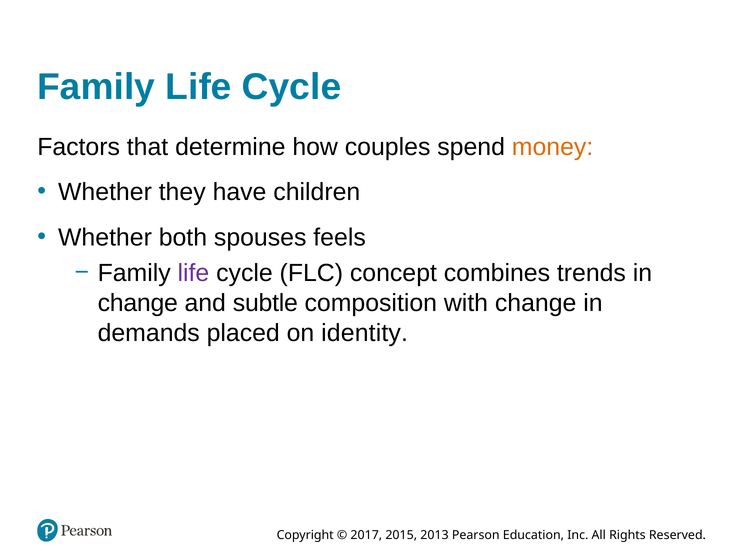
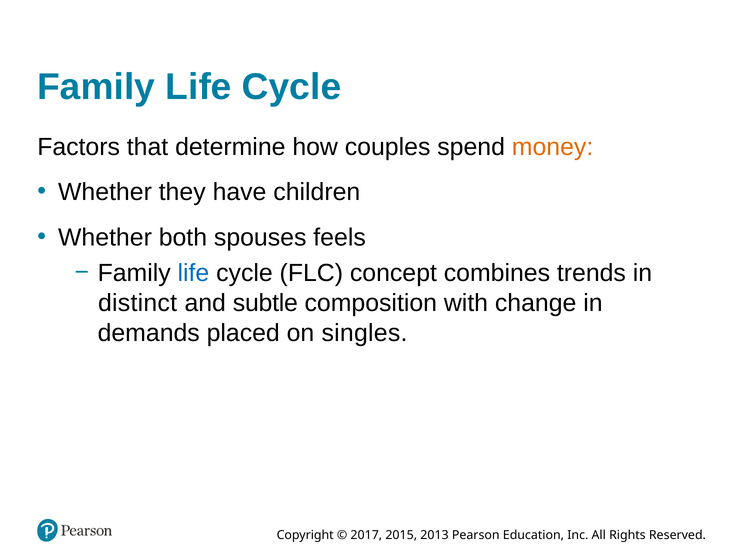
life at (193, 274) colour: purple -> blue
change at (138, 303): change -> distinct
identity: identity -> singles
